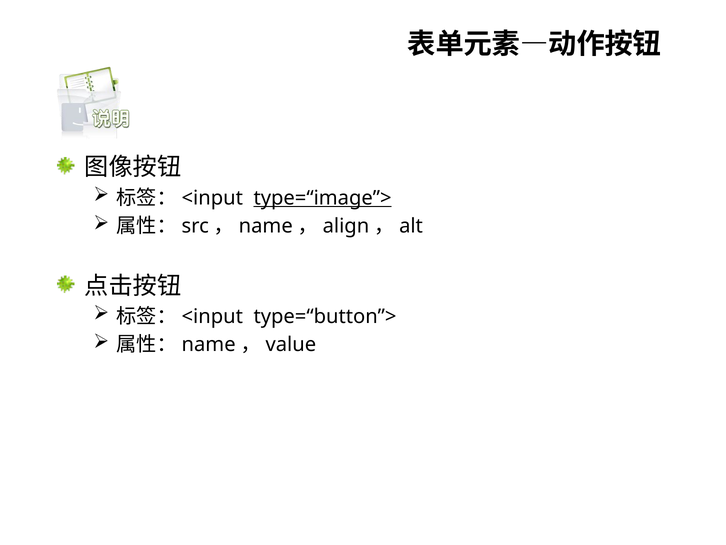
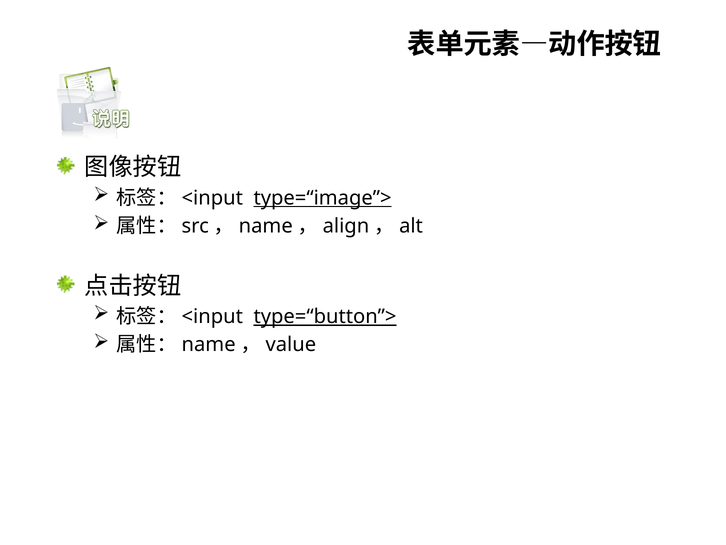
type=“button”> underline: none -> present
